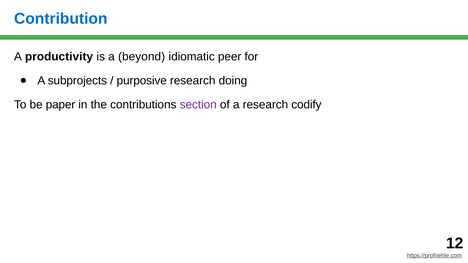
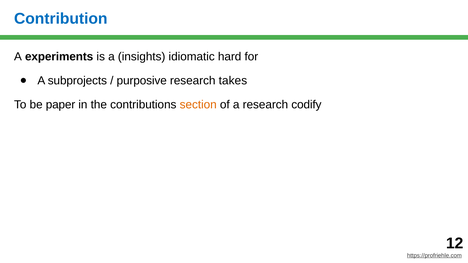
productivity: productivity -> experiments
beyond: beyond -> insights
peer: peer -> hard
doing: doing -> takes
section colour: purple -> orange
